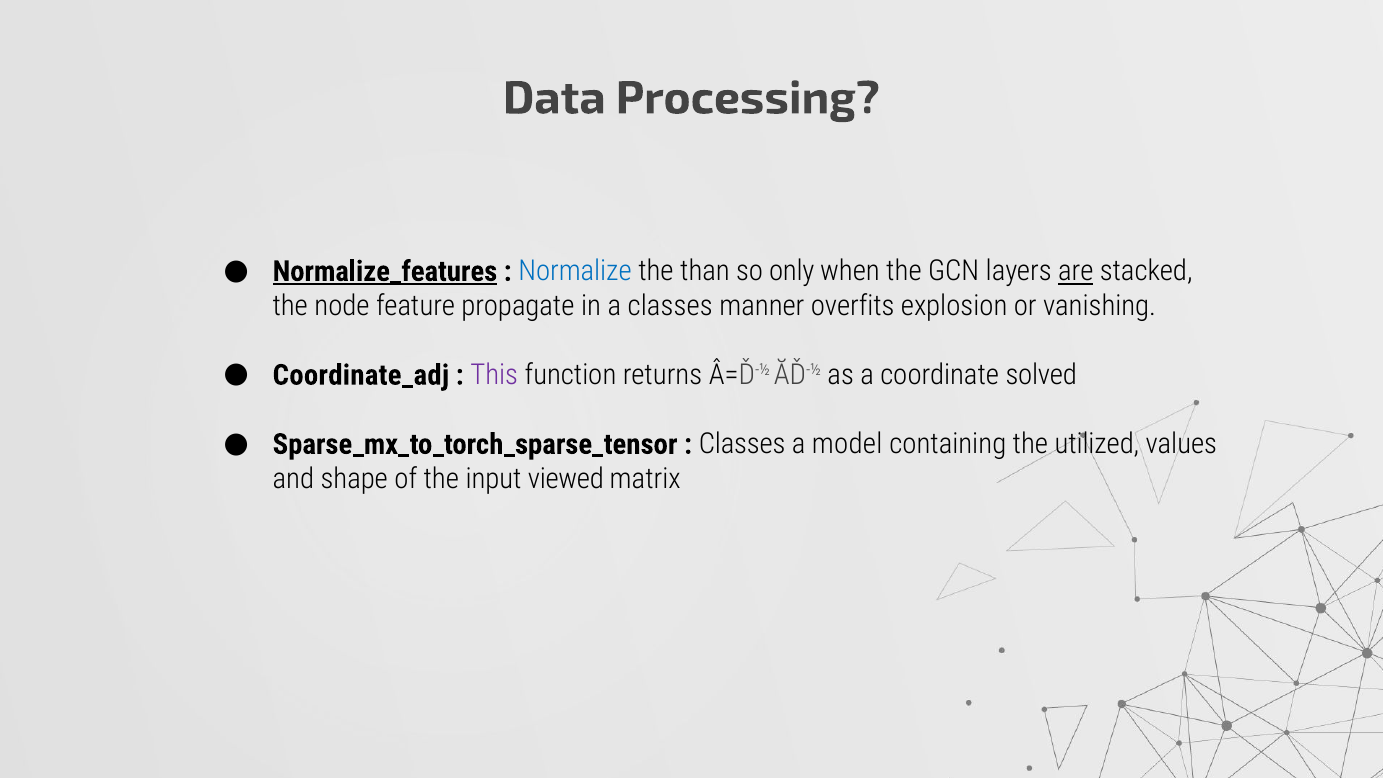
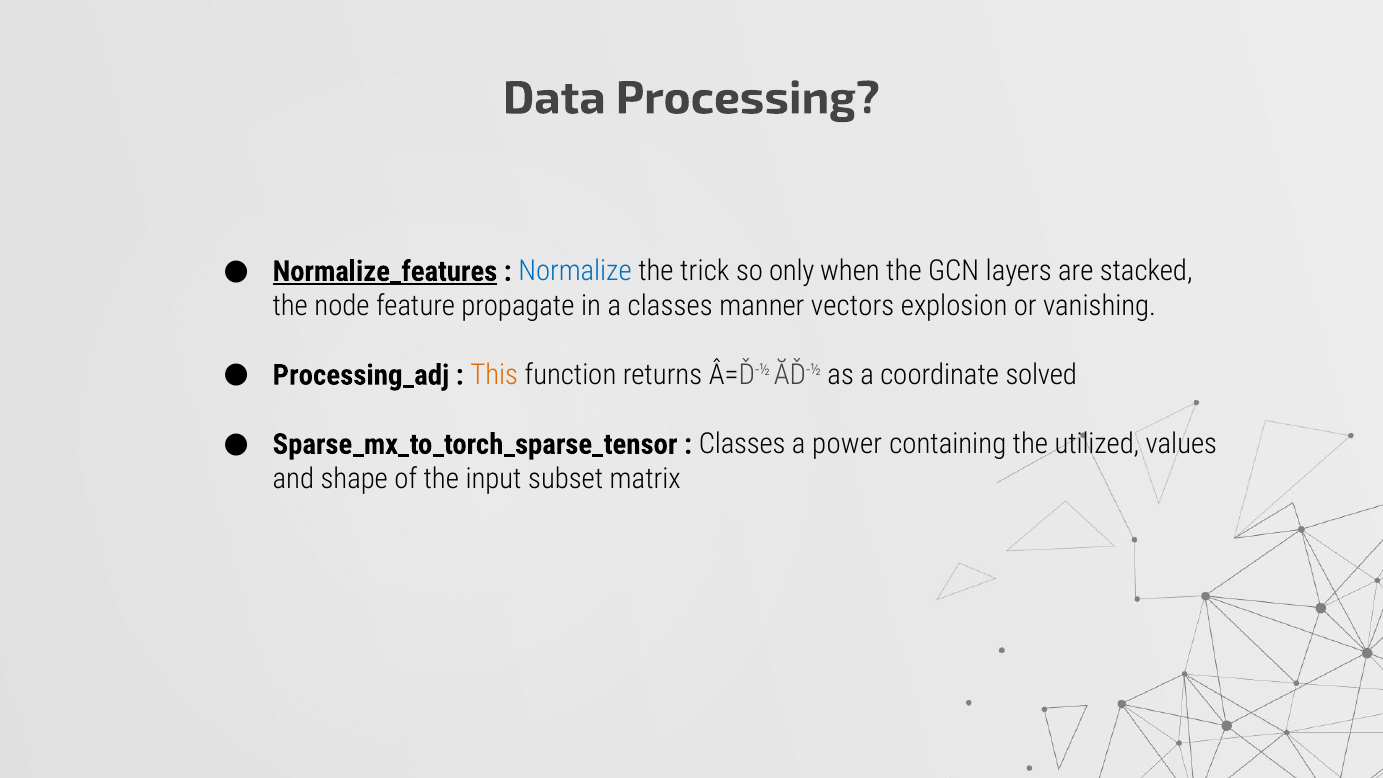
than: than -> trick
are underline: present -> none
overfits: overfits -> vectors
Coordinate_adj: Coordinate_adj -> Processing_adj
This colour: purple -> orange
model: model -> power
viewed: viewed -> subset
